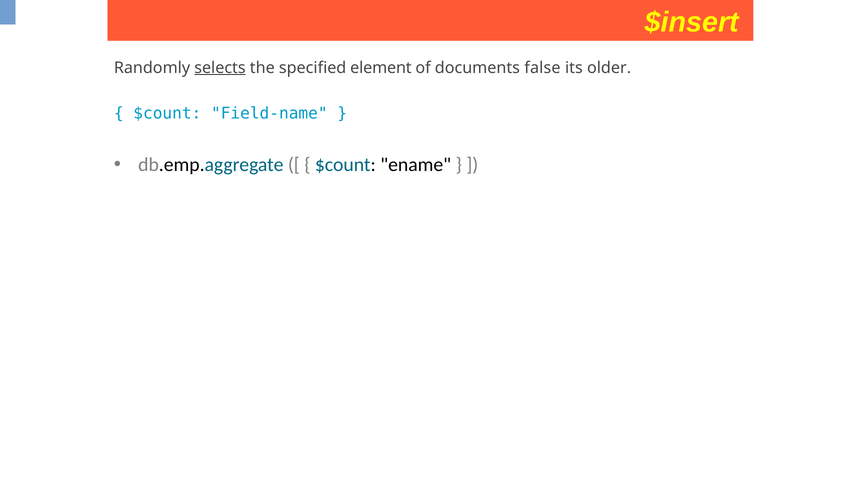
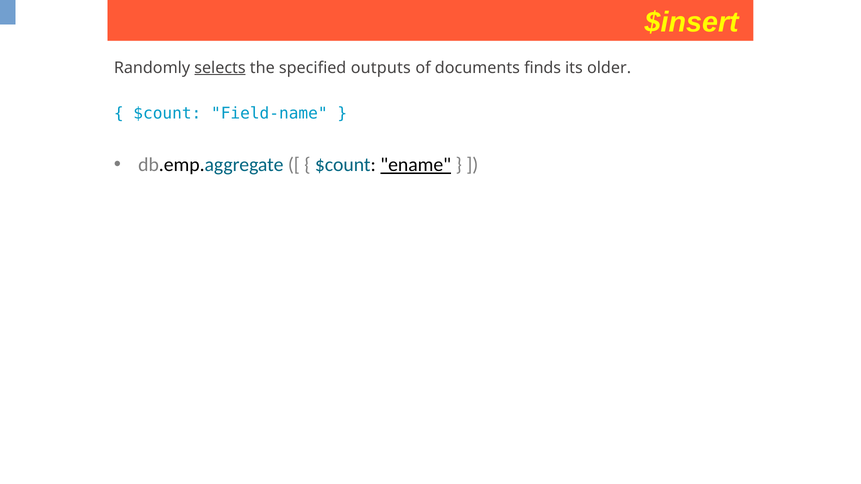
element: element -> outputs
false: false -> finds
ename underline: none -> present
